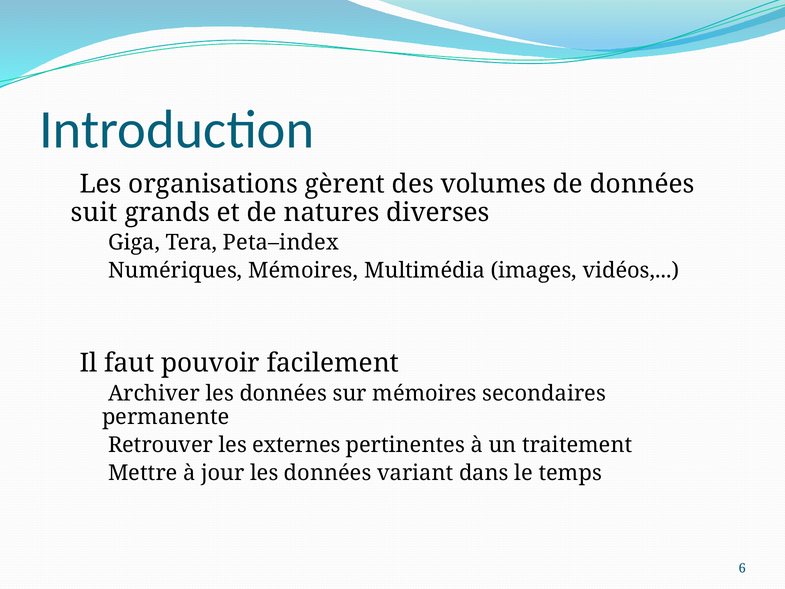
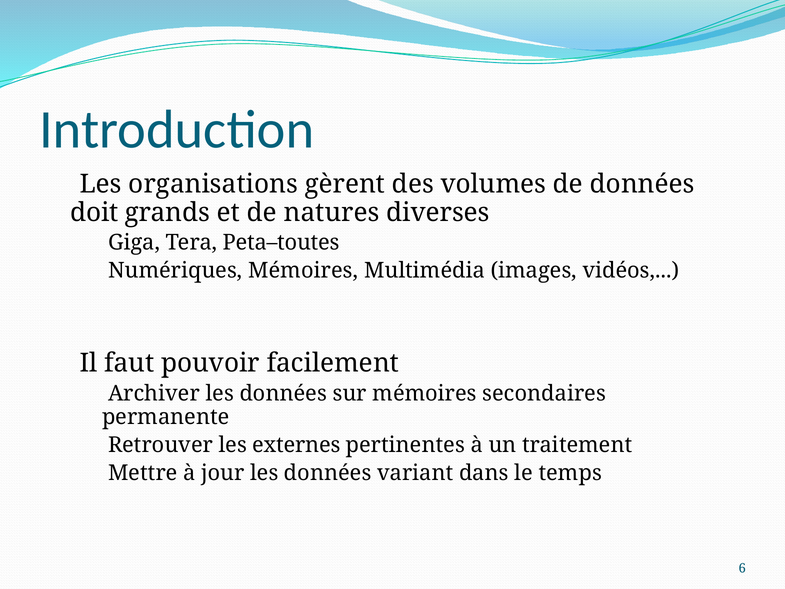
suit: suit -> doit
Peta–index: Peta–index -> Peta–toutes
